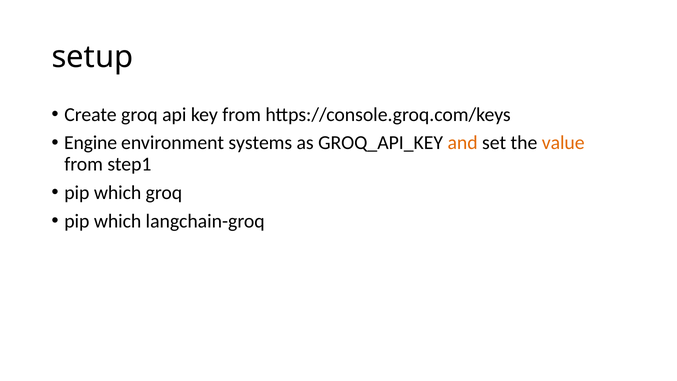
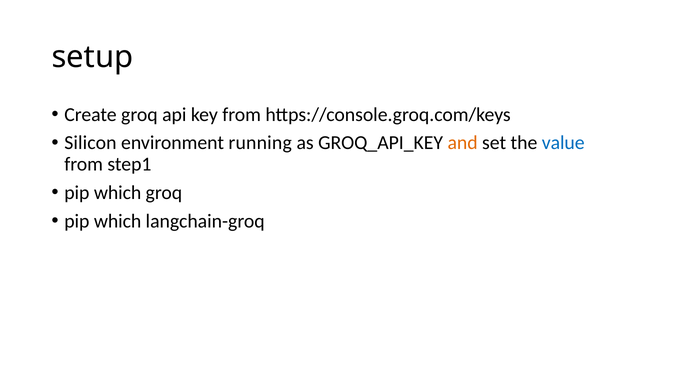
Engine: Engine -> Silicon
systems: systems -> running
value colour: orange -> blue
